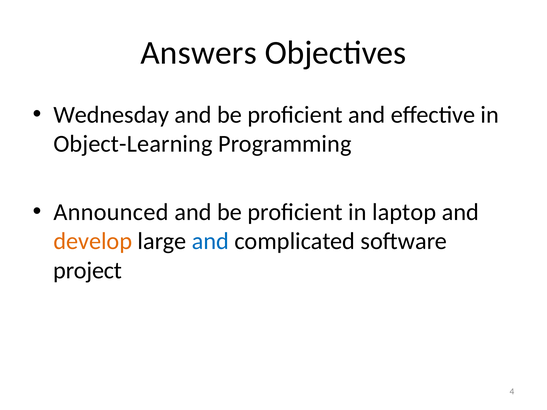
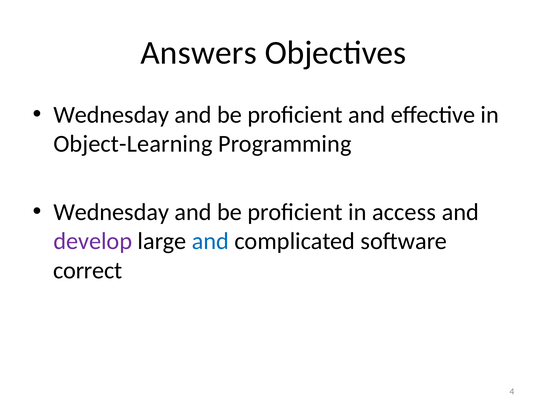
Announced at (111, 212): Announced -> Wednesday
laptop: laptop -> access
develop colour: orange -> purple
project: project -> correct
